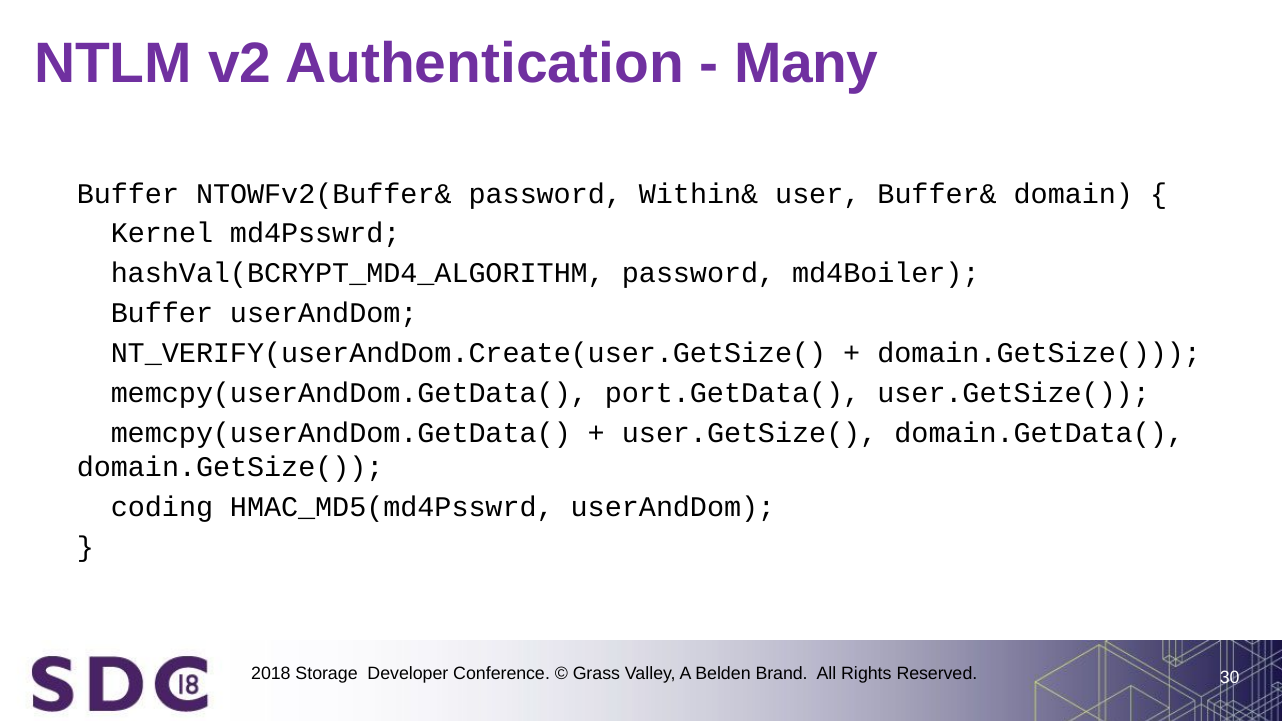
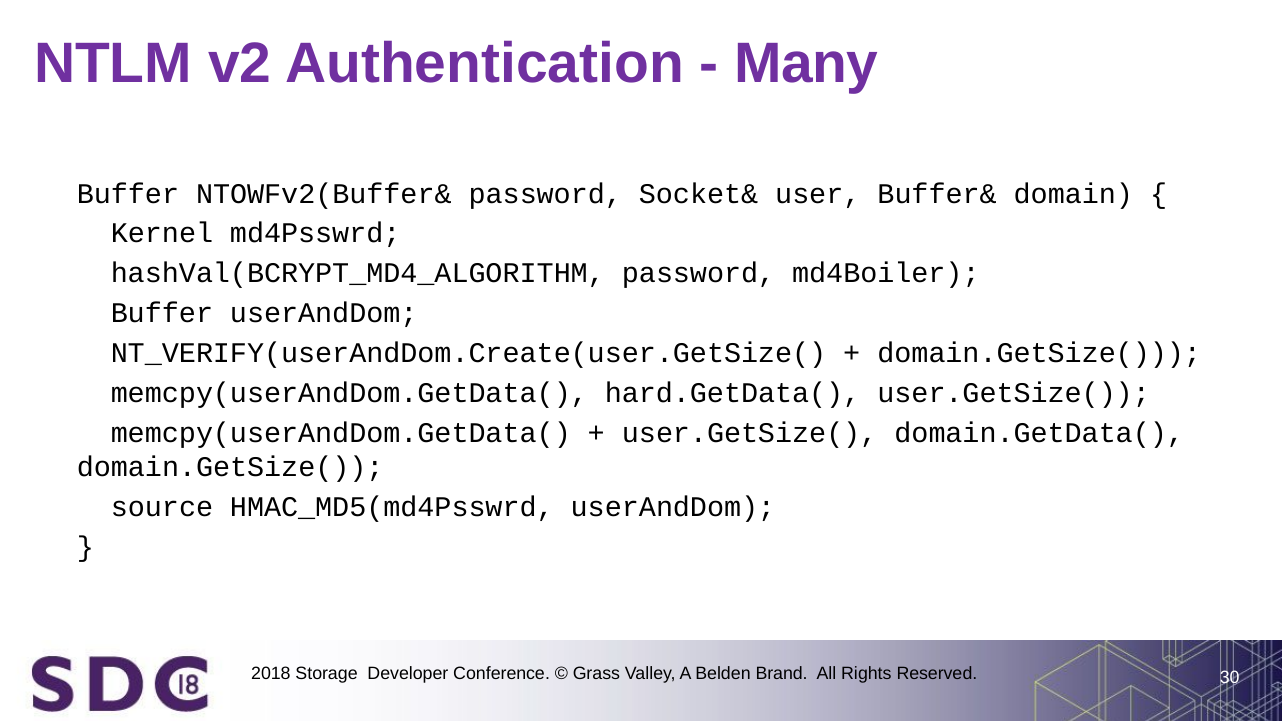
Within&: Within& -> Socket&
port.GetData(: port.GetData( -> hard.GetData(
coding: coding -> source
